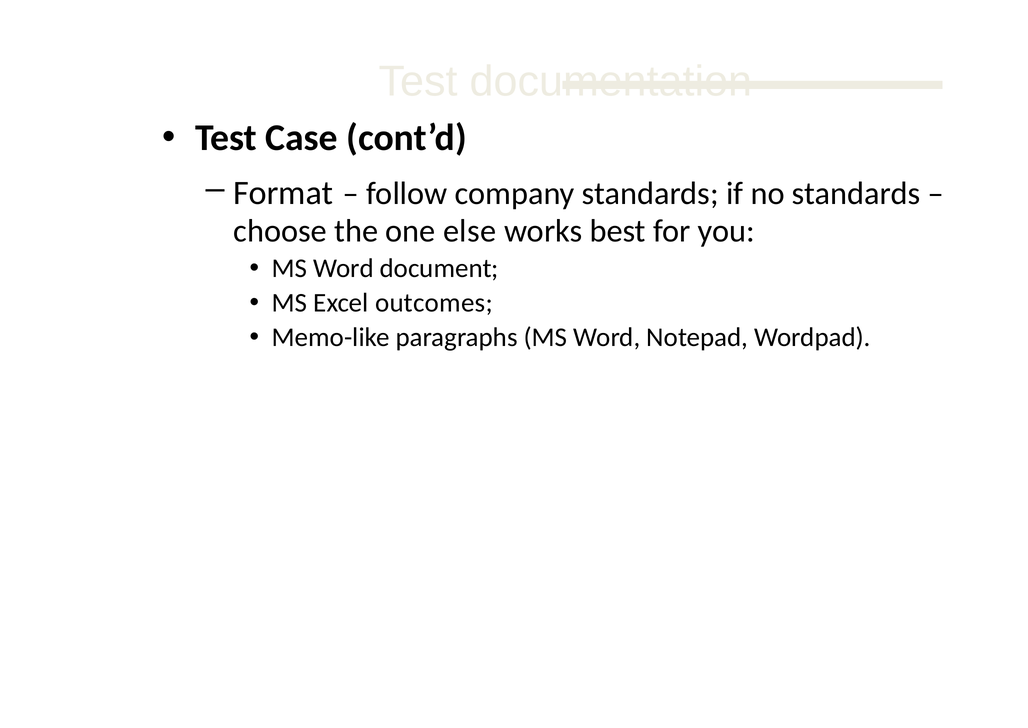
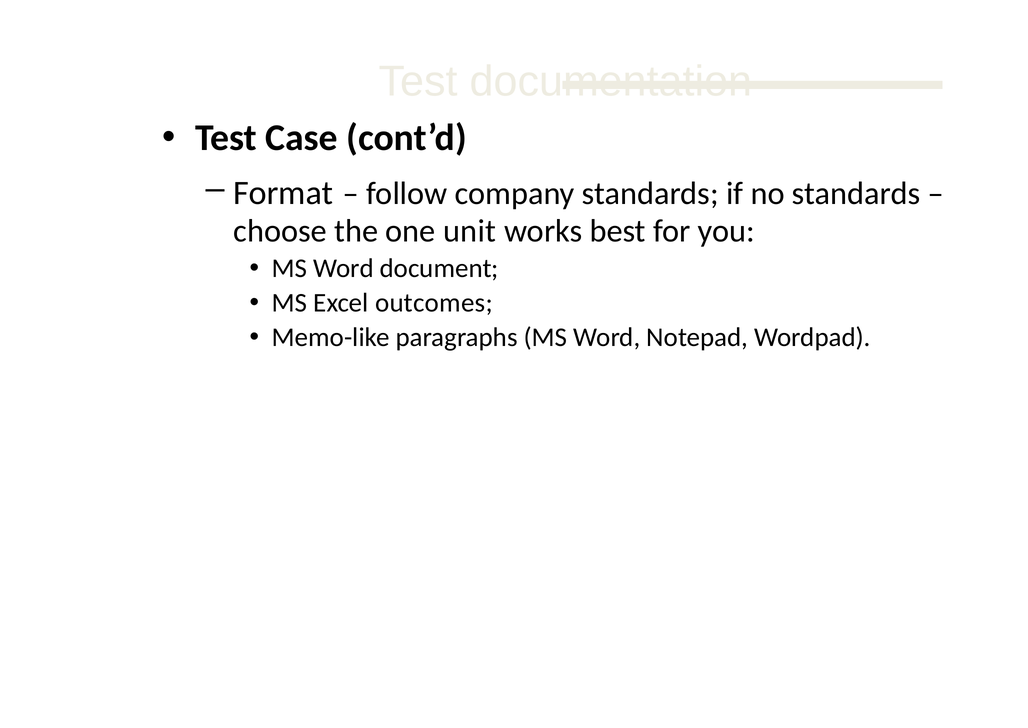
else: else -> unit
